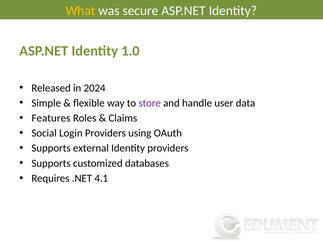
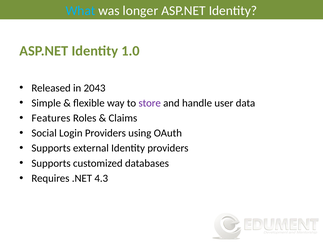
What colour: yellow -> light blue
secure: secure -> longer
2024: 2024 -> 2043
4.1: 4.1 -> 4.3
